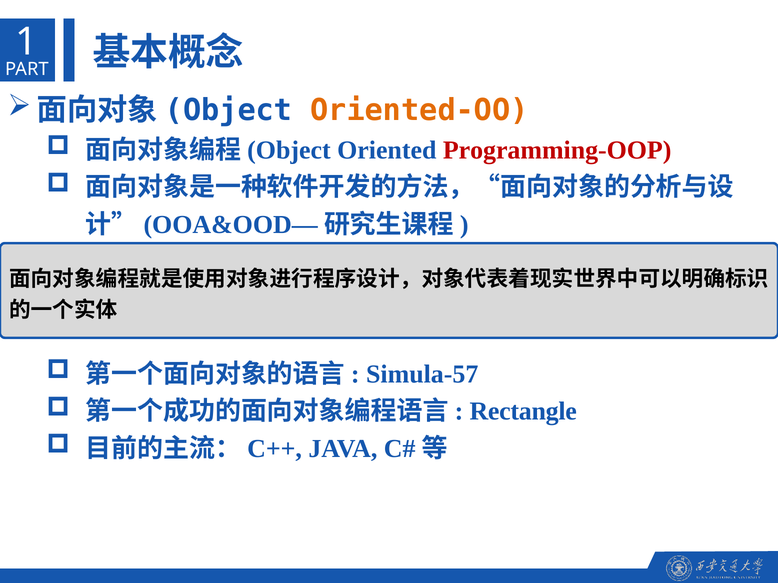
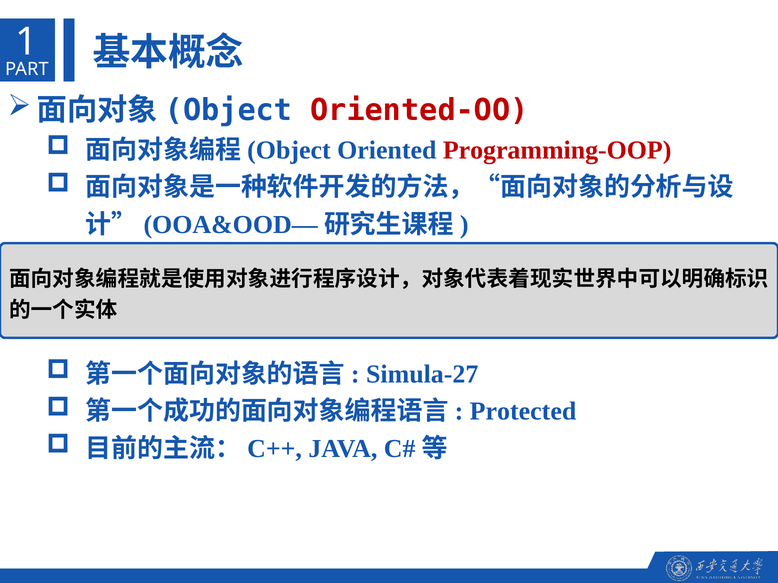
Oriented-OO colour: orange -> red
Simula-57: Simula-57 -> Simula-27
Rectangle: Rectangle -> Protected
